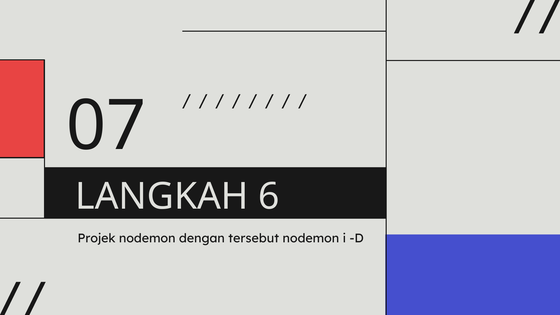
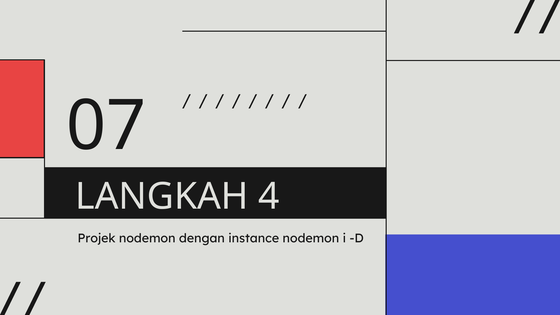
6: 6 -> 4
tersebut: tersebut -> instance
